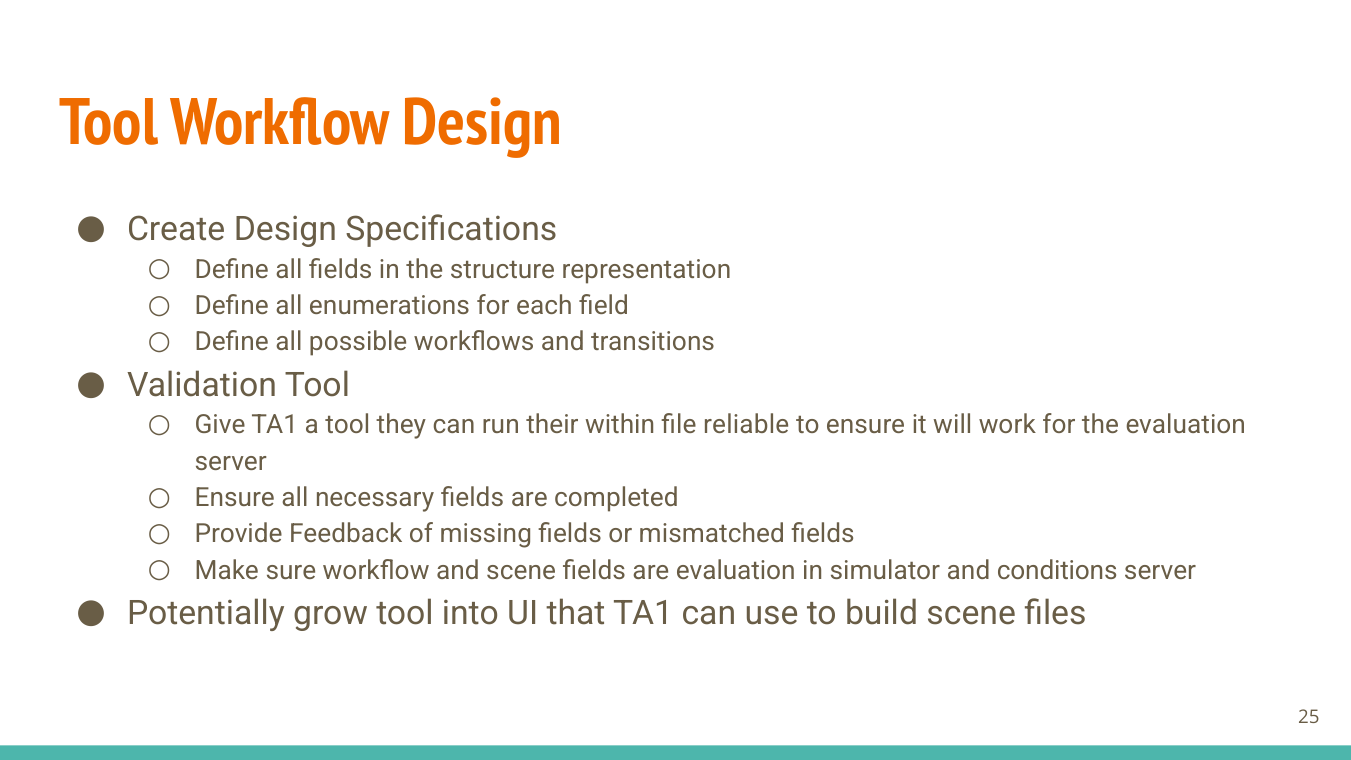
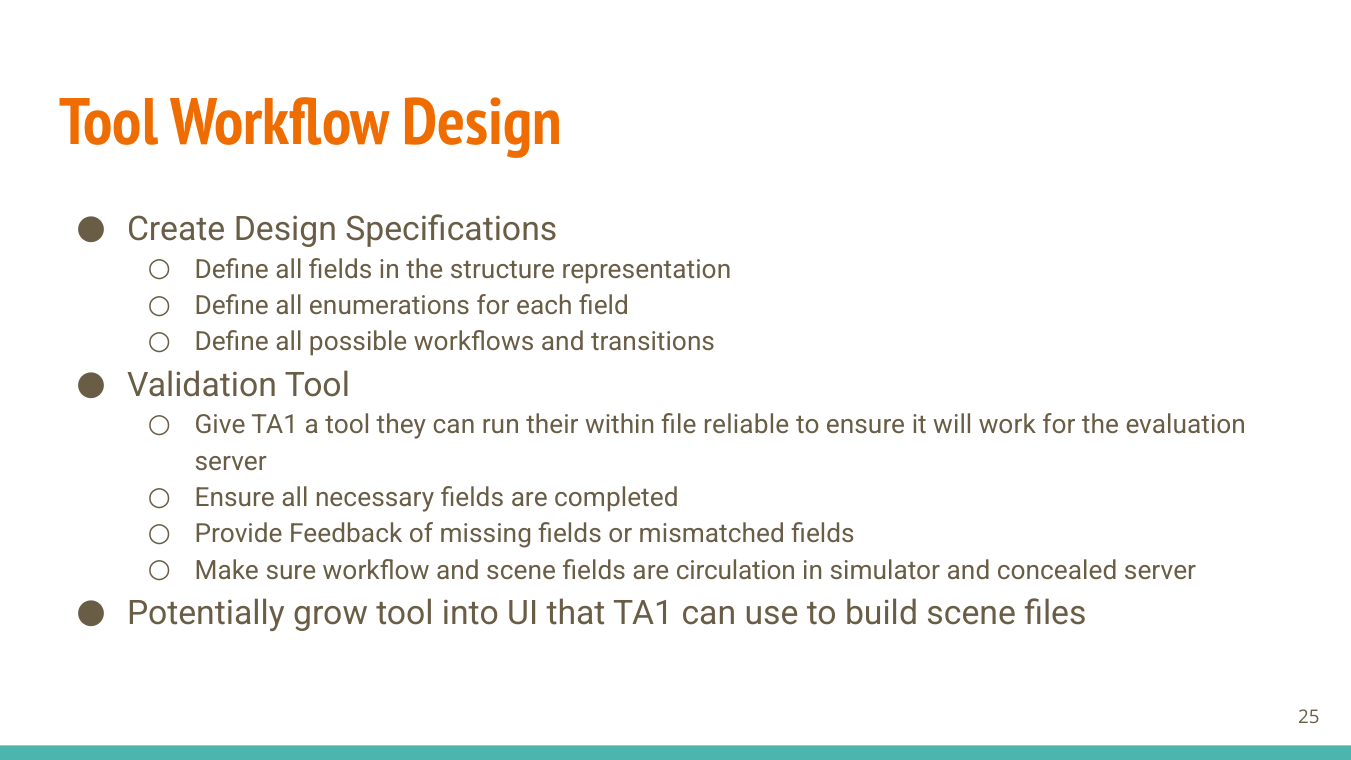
are evaluation: evaluation -> circulation
conditions: conditions -> concealed
